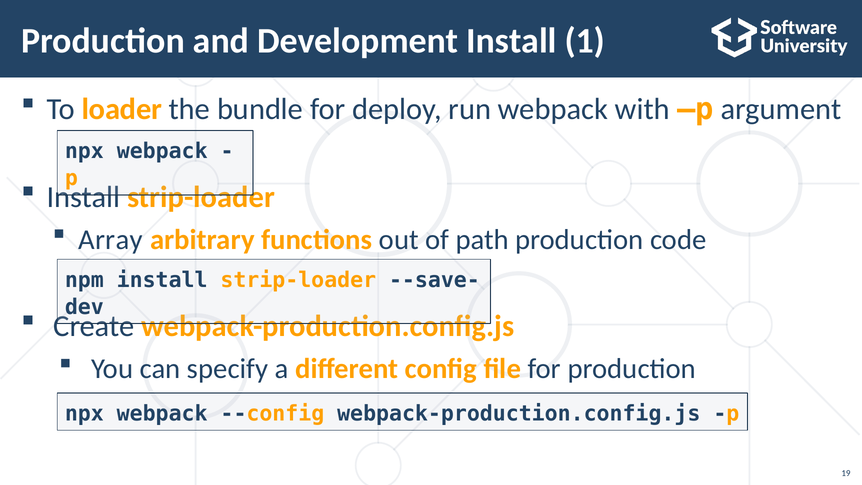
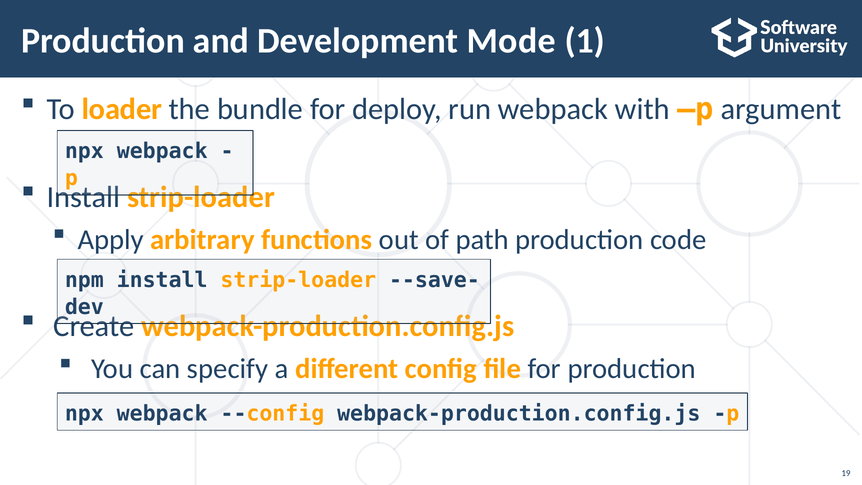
Development Install: Install -> Mode
Array: Array -> Apply
